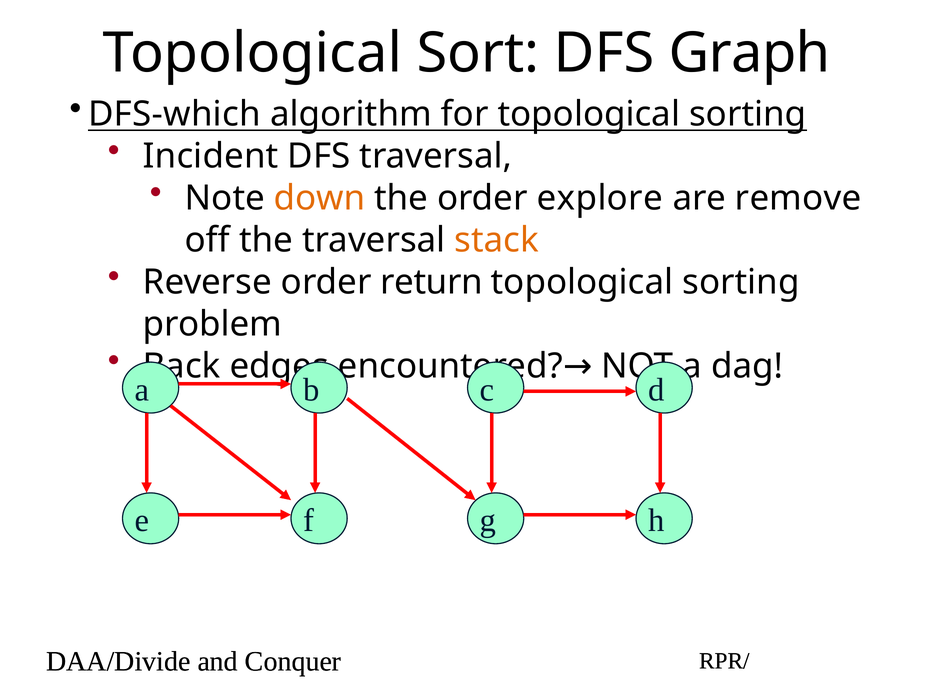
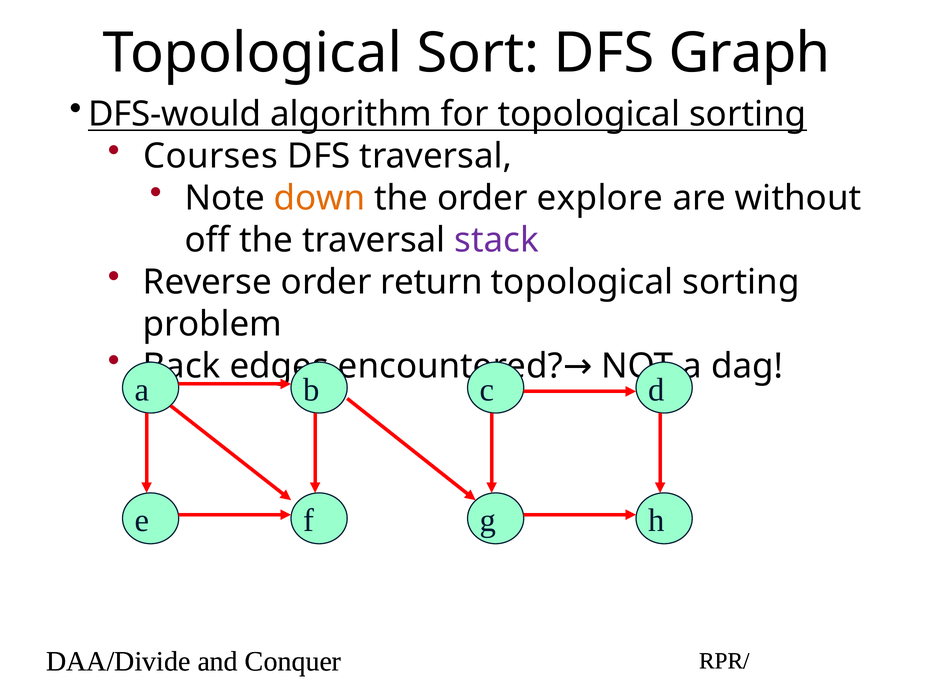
DFS-which: DFS-which -> DFS-would
Incident: Incident -> Courses
remove: remove -> without
stack colour: orange -> purple
